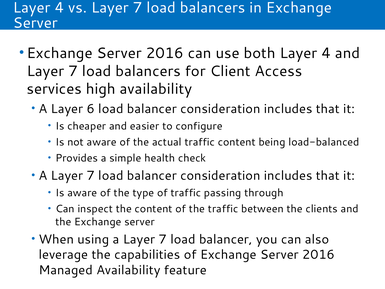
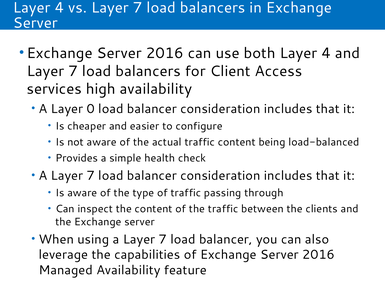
6: 6 -> 0
